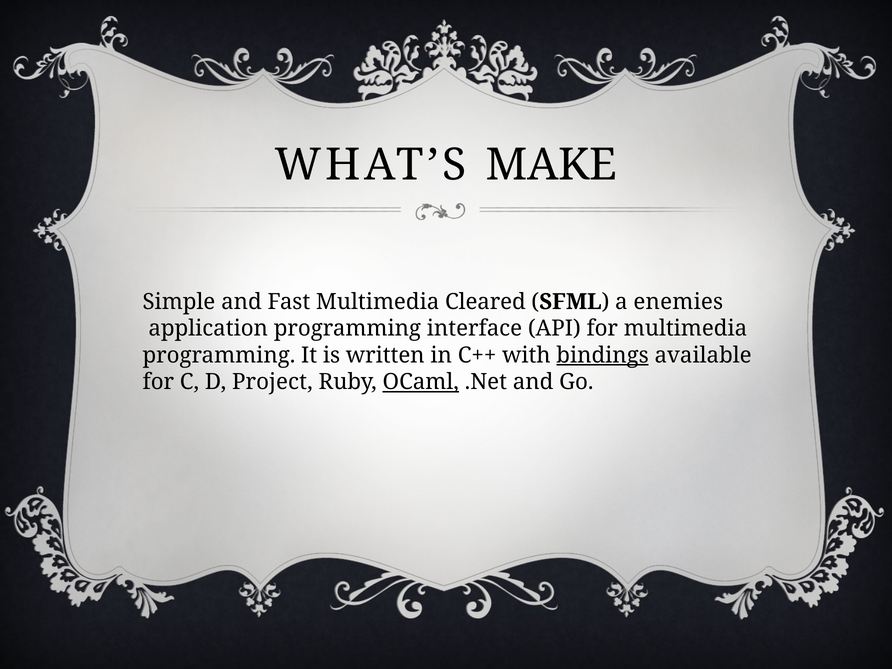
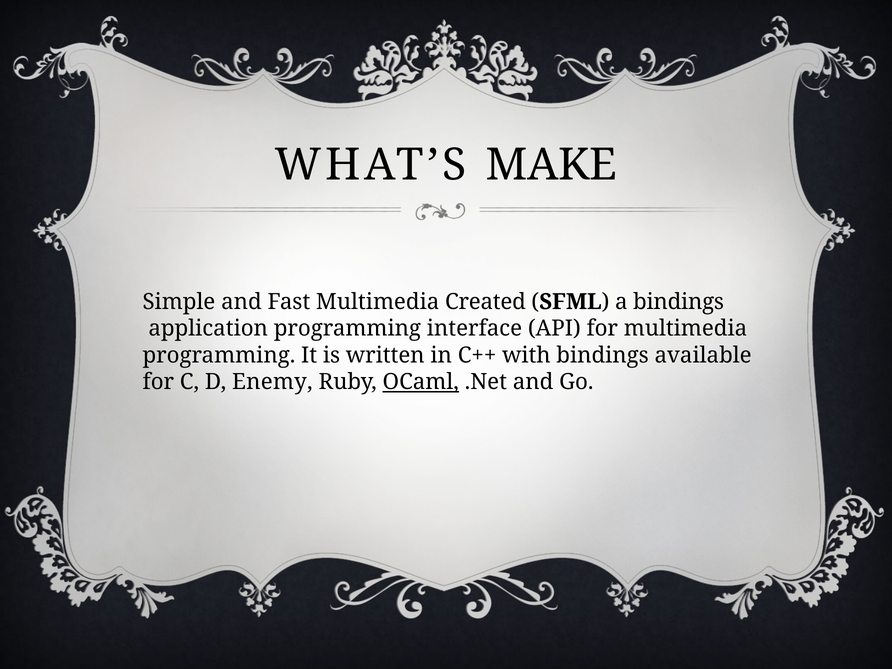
Cleared: Cleared -> Created
a enemies: enemies -> bindings
bindings at (603, 355) underline: present -> none
Project: Project -> Enemy
